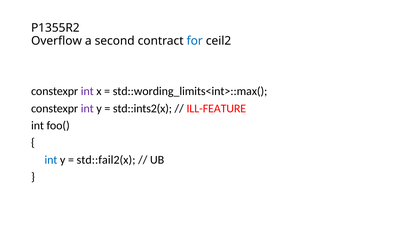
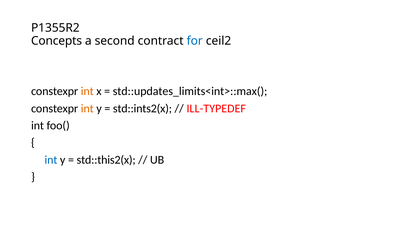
Overflow: Overflow -> Concepts
int at (87, 91) colour: purple -> orange
std::wording_limits<int>::max(: std::wording_limits<int>::max( -> std::updates_limits<int>::max(
int at (87, 108) colour: purple -> orange
ILL-FEATURE: ILL-FEATURE -> ILL-TYPEDEF
std::fail2(x: std::fail2(x -> std::this2(x
